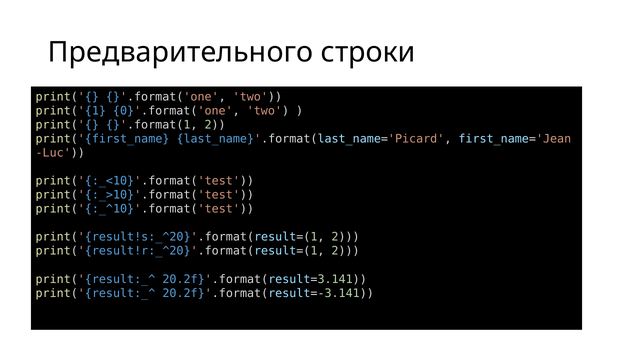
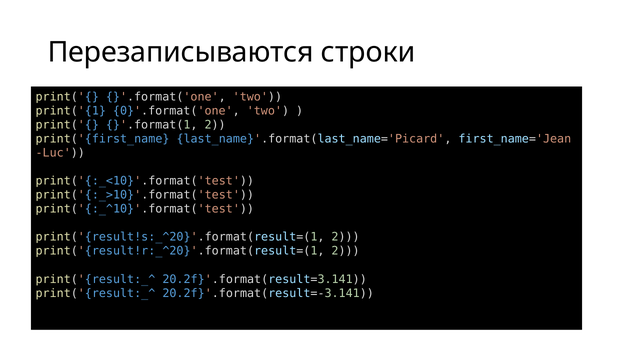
Предварительного: Предварительного -> Перезаписываются
